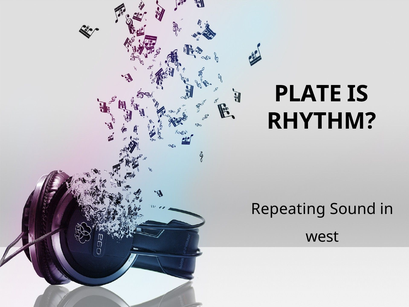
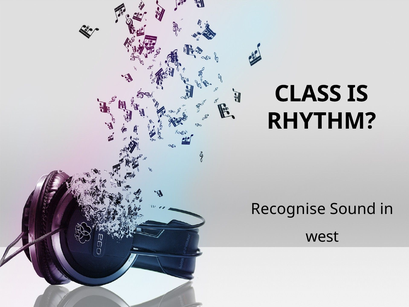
PLATE: PLATE -> CLASS
Repeating: Repeating -> Recognise
